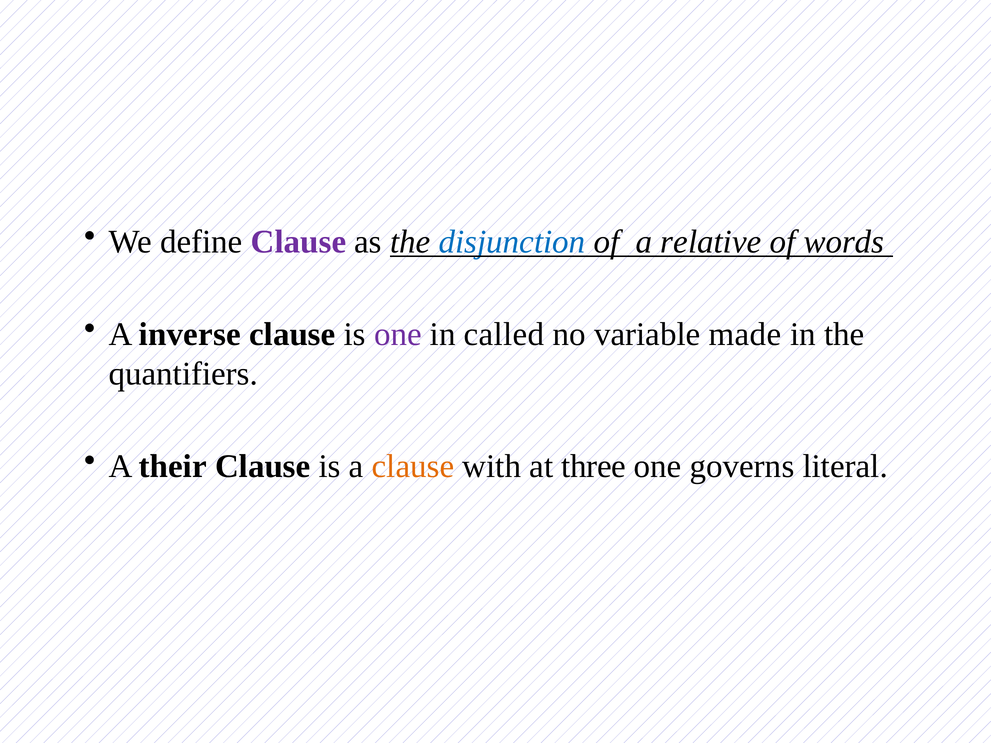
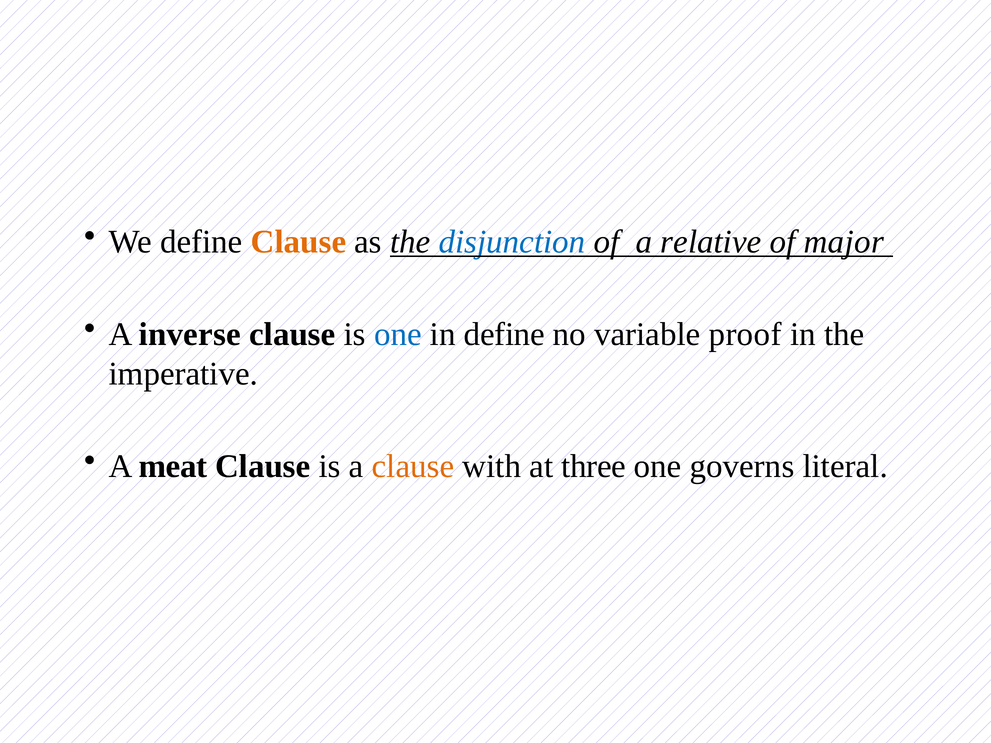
Clause at (299, 242) colour: purple -> orange
words: words -> major
one at (398, 334) colour: purple -> blue
in called: called -> define
made: made -> proof
quantifiers: quantifiers -> imperative
their: their -> meat
